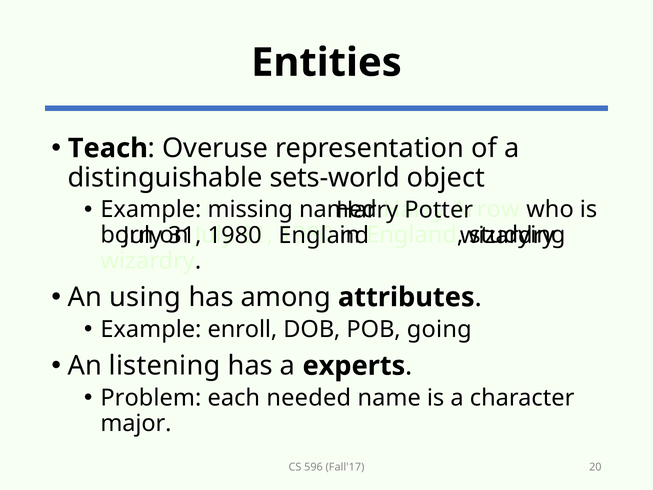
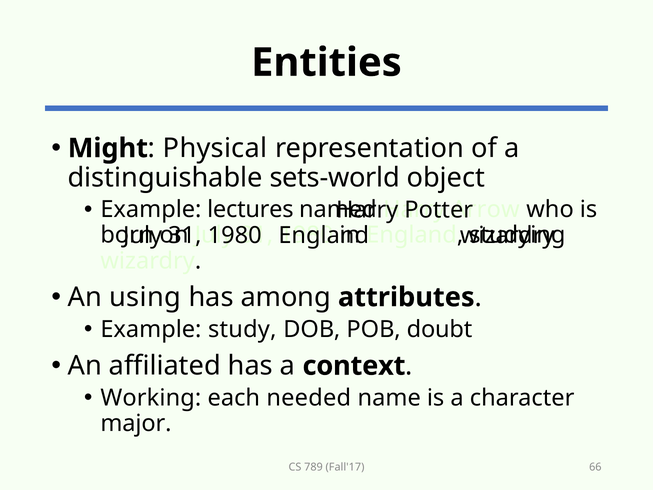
Teach: Teach -> Might
Overuse: Overuse -> Physical
missing: missing -> lectures
enroll: enroll -> study
going: going -> doubt
listening: listening -> affiliated
experts: experts -> context
Problem: Problem -> Working
596: 596 -> 789
20: 20 -> 66
